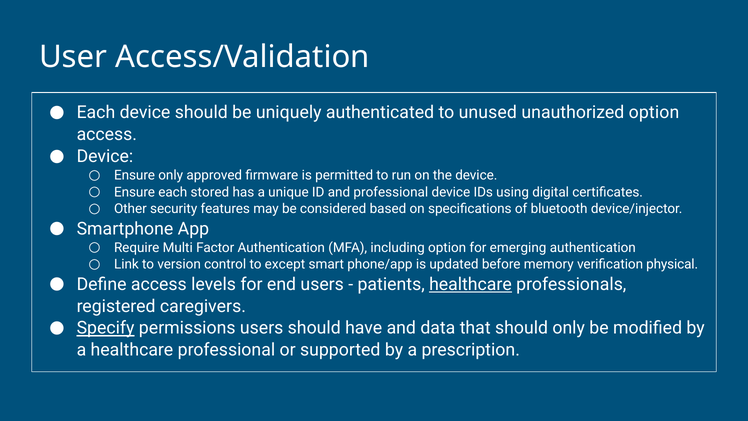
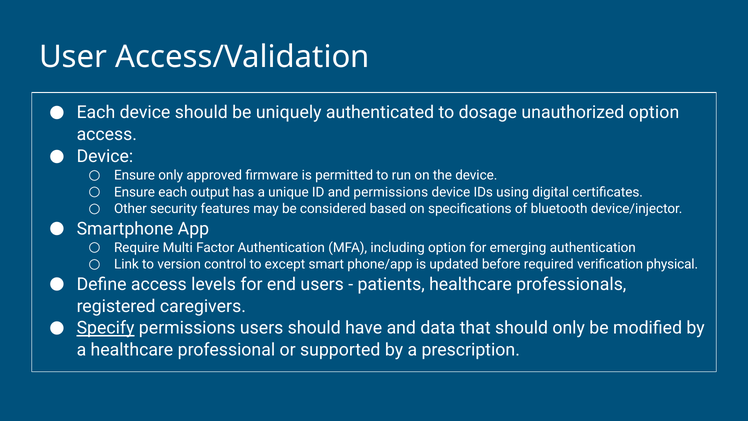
unused: unused -> dosage
stored: stored -> output
and professional: professional -> permissions
memory: memory -> required
healthcare at (470, 284) underline: present -> none
